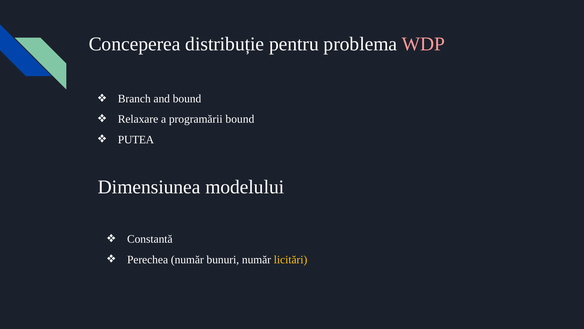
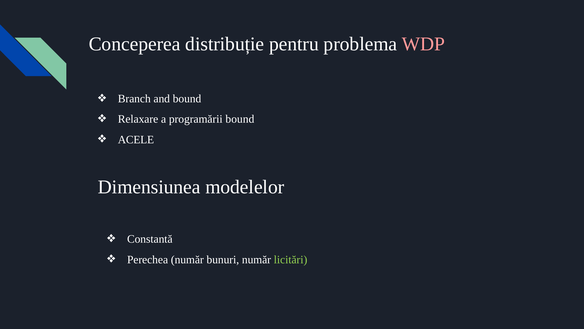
PUTEA: PUTEA -> ACELE
modelului: modelului -> modelelor
licitări colour: yellow -> light green
